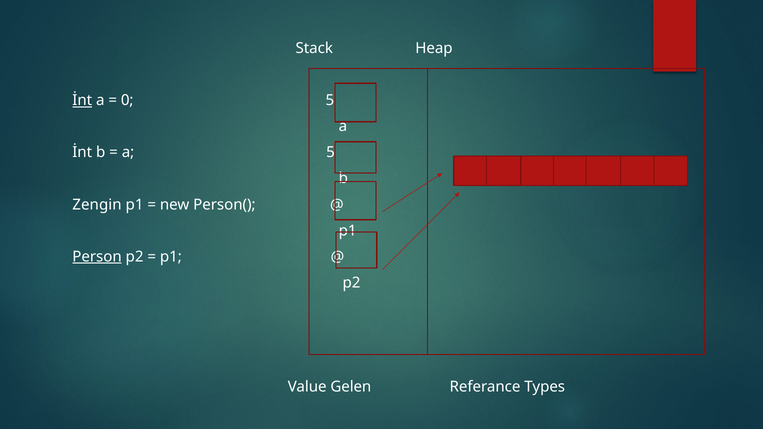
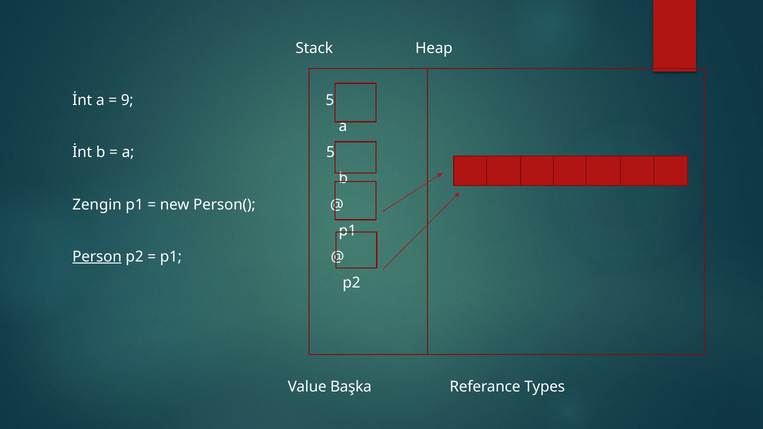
İnt at (82, 100) underline: present -> none
0: 0 -> 9
Gelen: Gelen -> Başka
